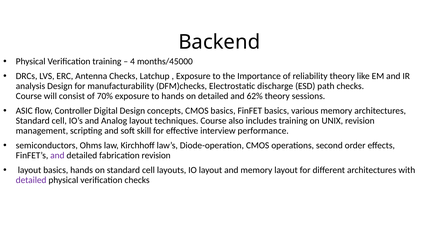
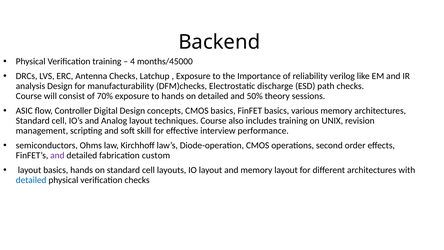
reliability theory: theory -> verilog
62%: 62% -> 50%
fabrication revision: revision -> custom
detailed at (31, 180) colour: purple -> blue
